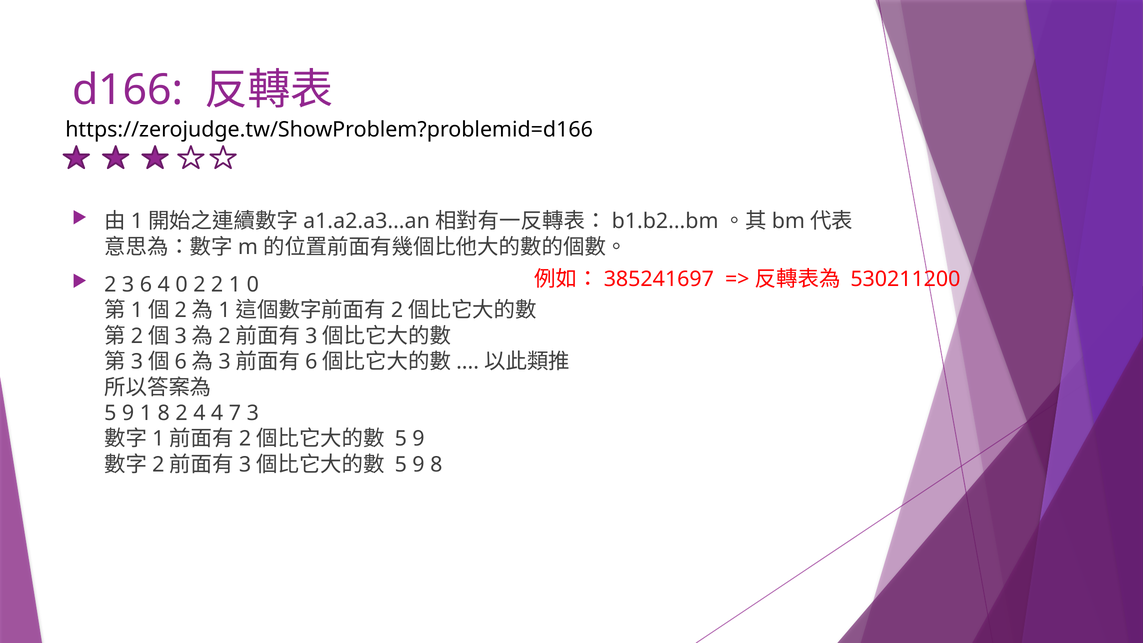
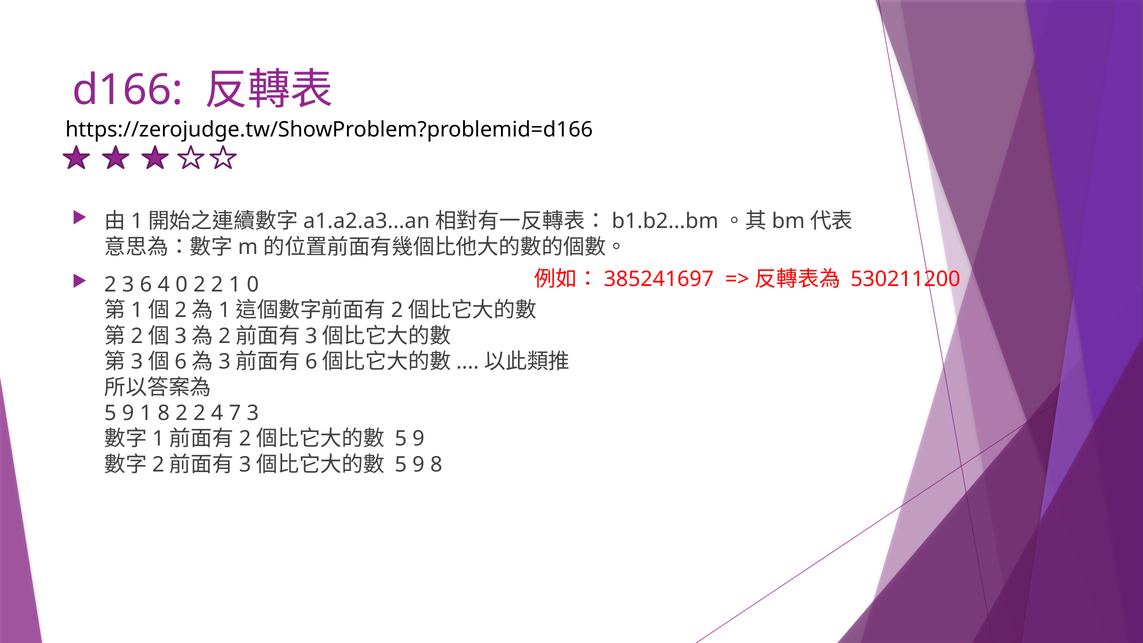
8 2 4: 4 -> 2
